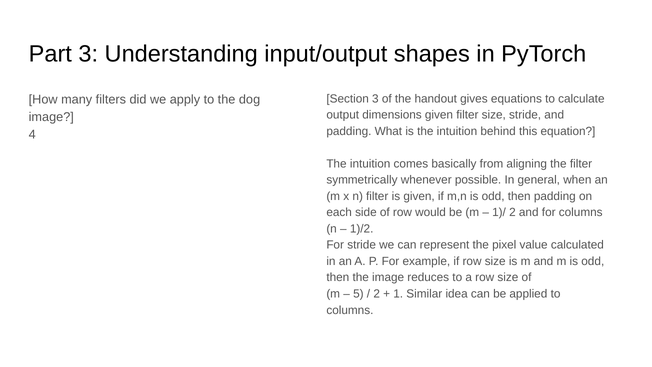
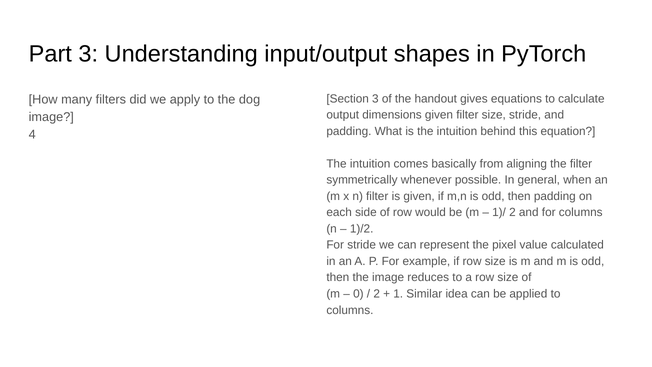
5: 5 -> 0
